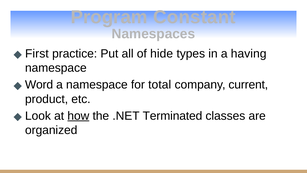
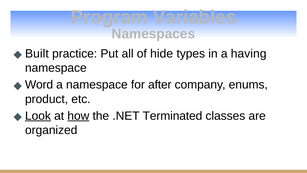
Constant: Constant -> Variables
First: First -> Built
total: total -> after
current: current -> enums
Look underline: none -> present
